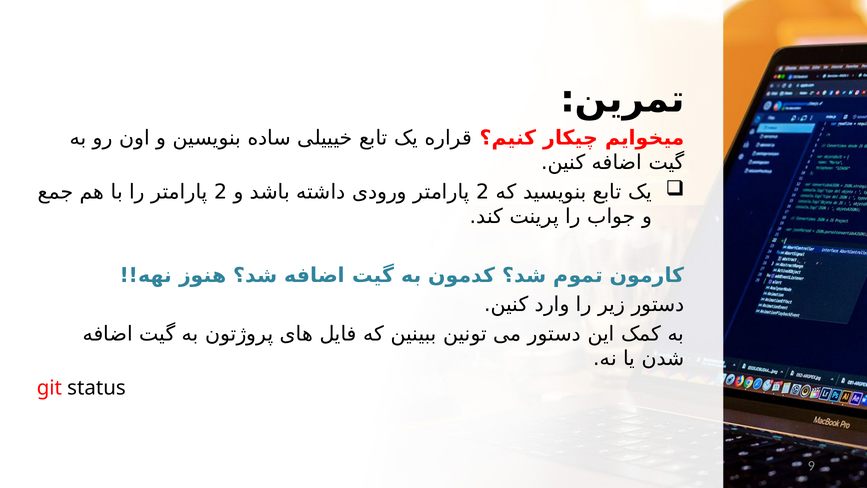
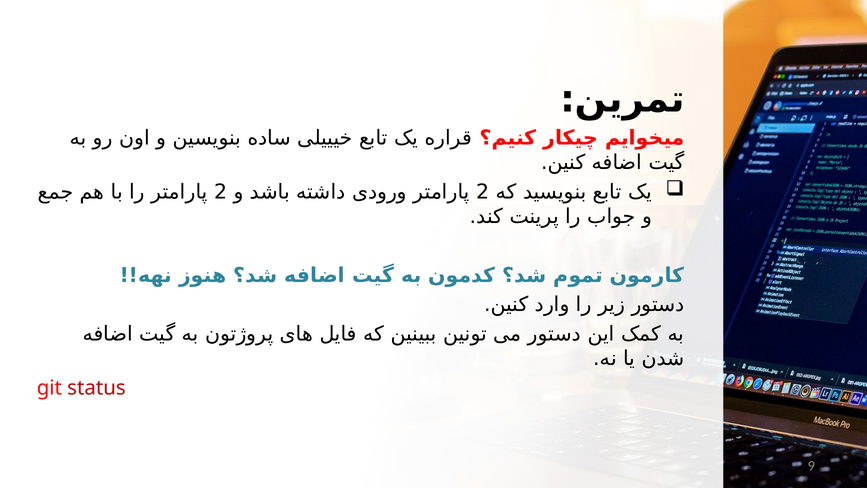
status colour: black -> red
